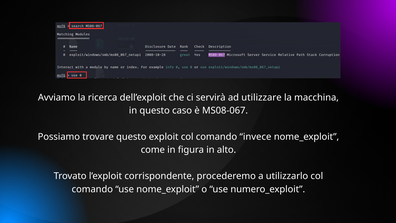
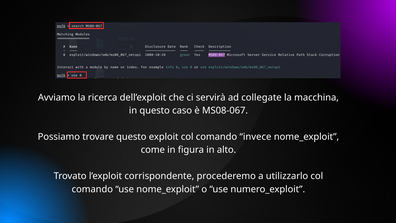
utilizzare: utilizzare -> collegate
